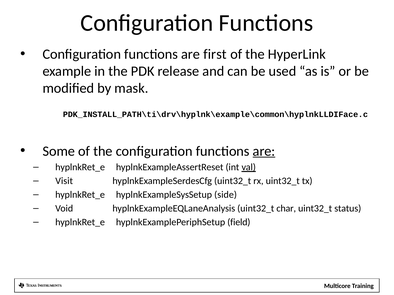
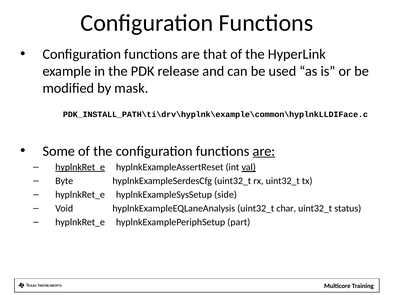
first: first -> that
hyplnkRet_e at (80, 167) underline: none -> present
Visit: Visit -> Byte
field: field -> part
